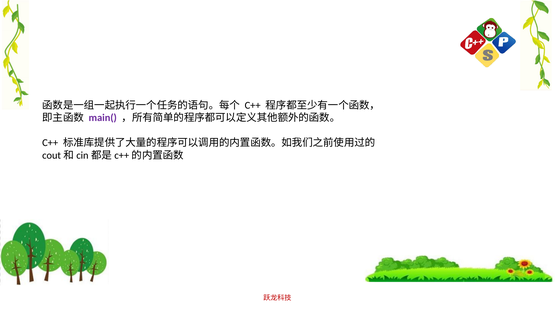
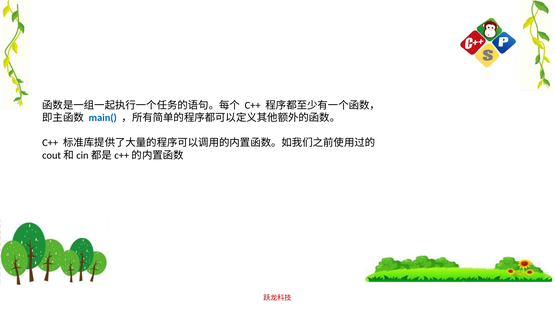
main( colour: purple -> blue
